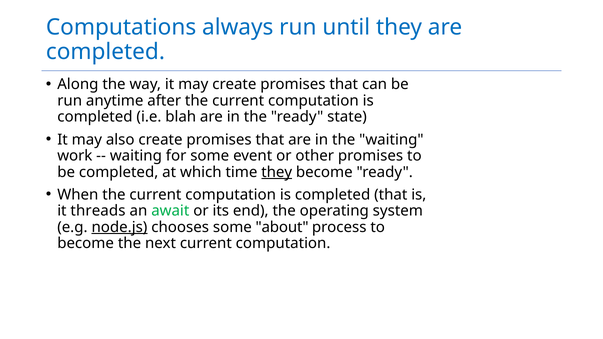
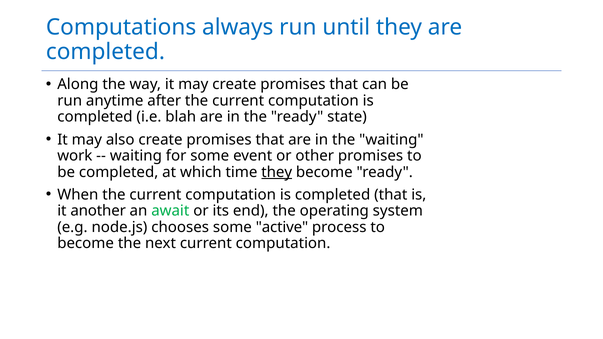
threads: threads -> another
node.js underline: present -> none
about: about -> active
